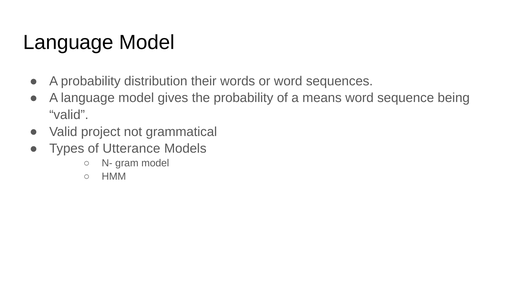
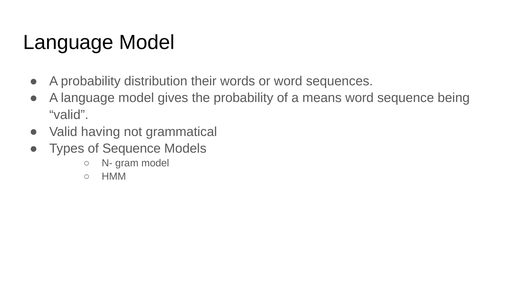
project: project -> having
of Utterance: Utterance -> Sequence
